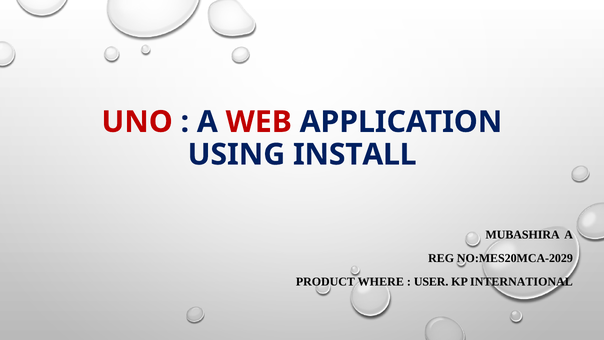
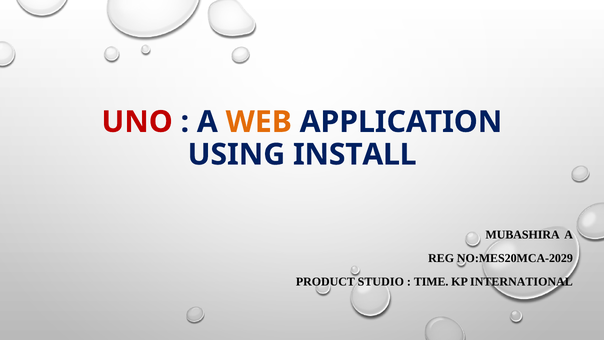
WEB colour: red -> orange
WHERE: WHERE -> STUDIO
USER: USER -> TIME
